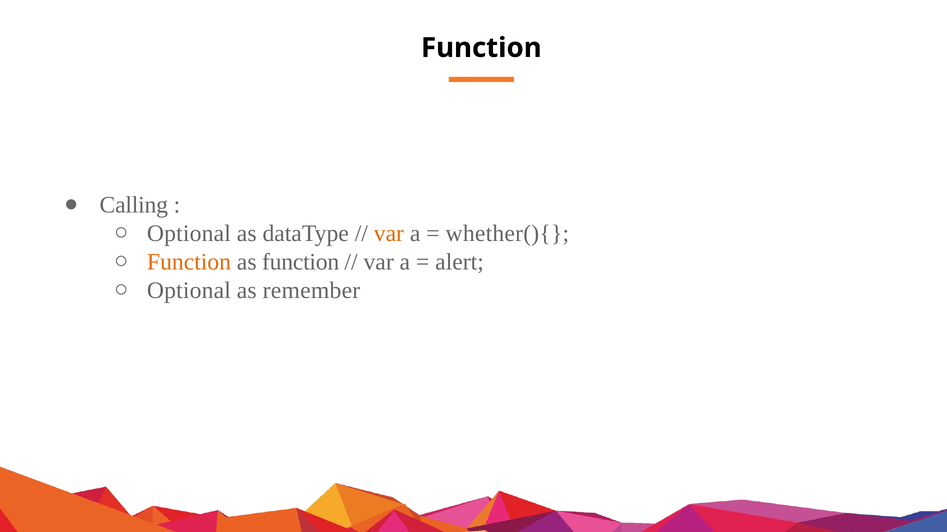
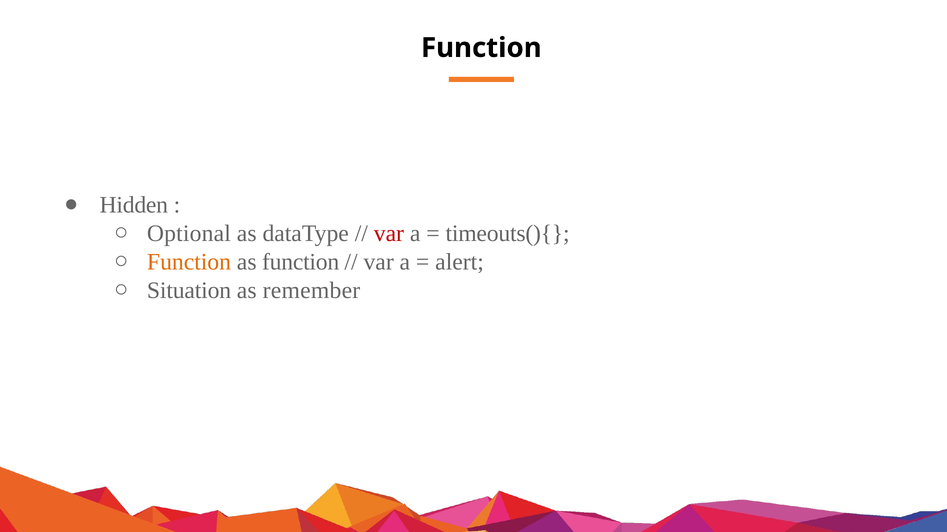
Calling: Calling -> Hidden
var at (389, 234) colour: orange -> red
whether(){: whether(){ -> timeouts(){
Optional at (189, 291): Optional -> Situation
